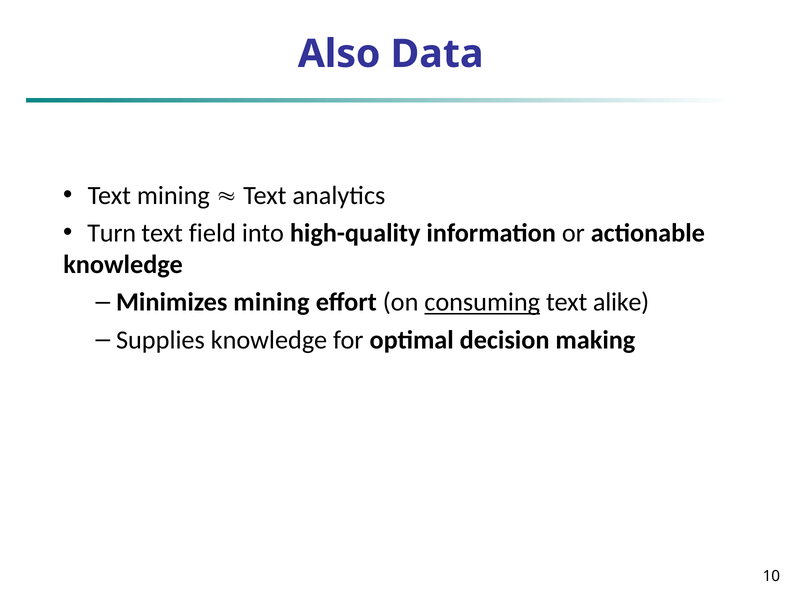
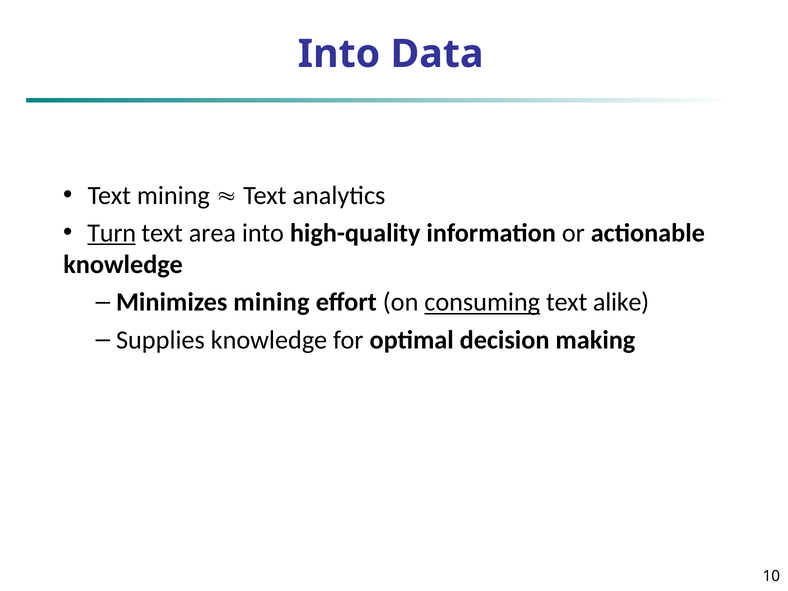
Also at (339, 54): Also -> Into
Turn underline: none -> present
field: field -> area
